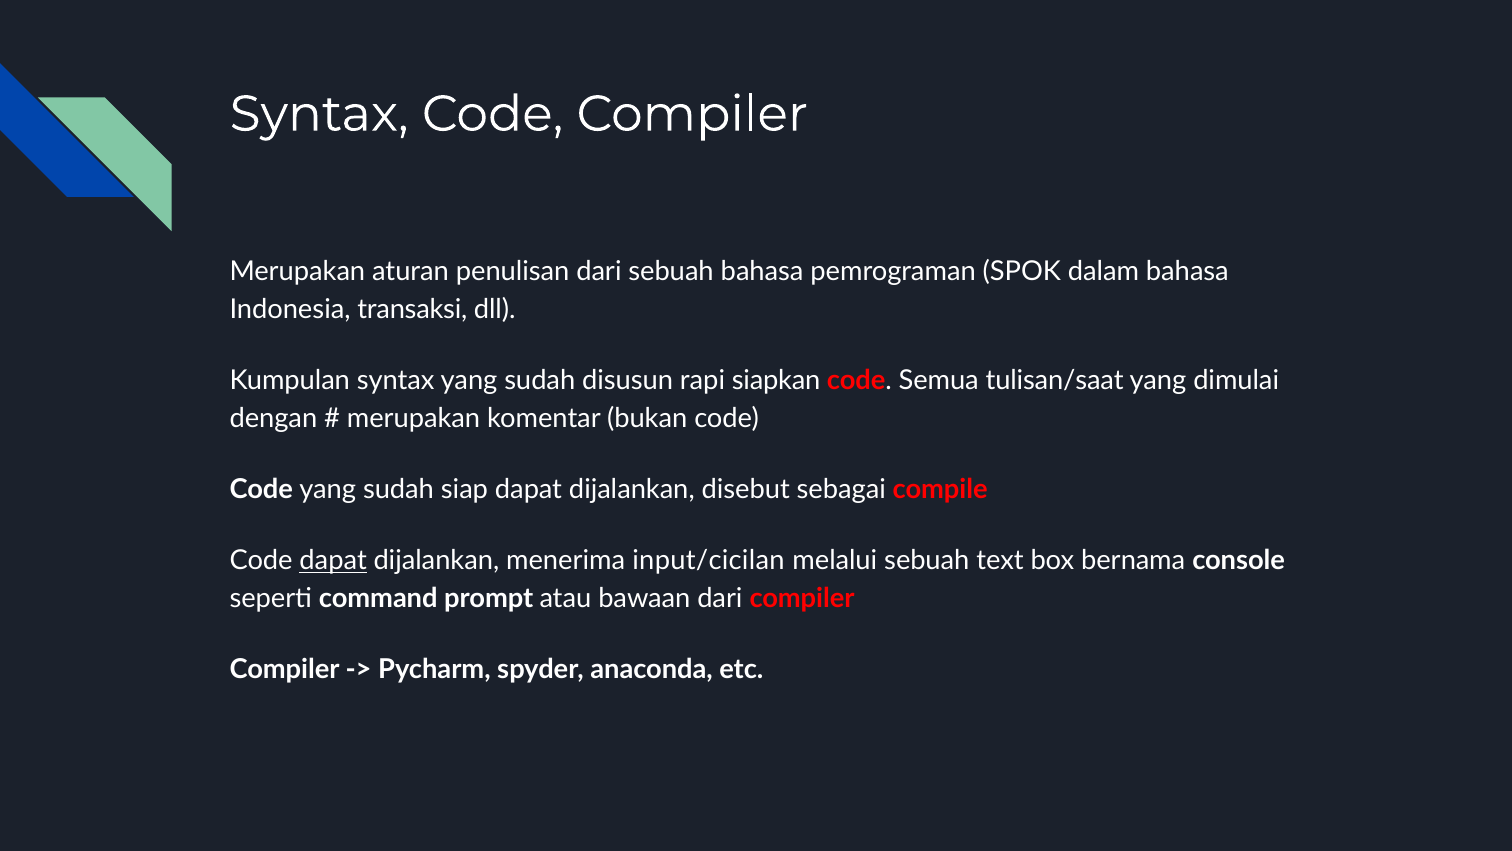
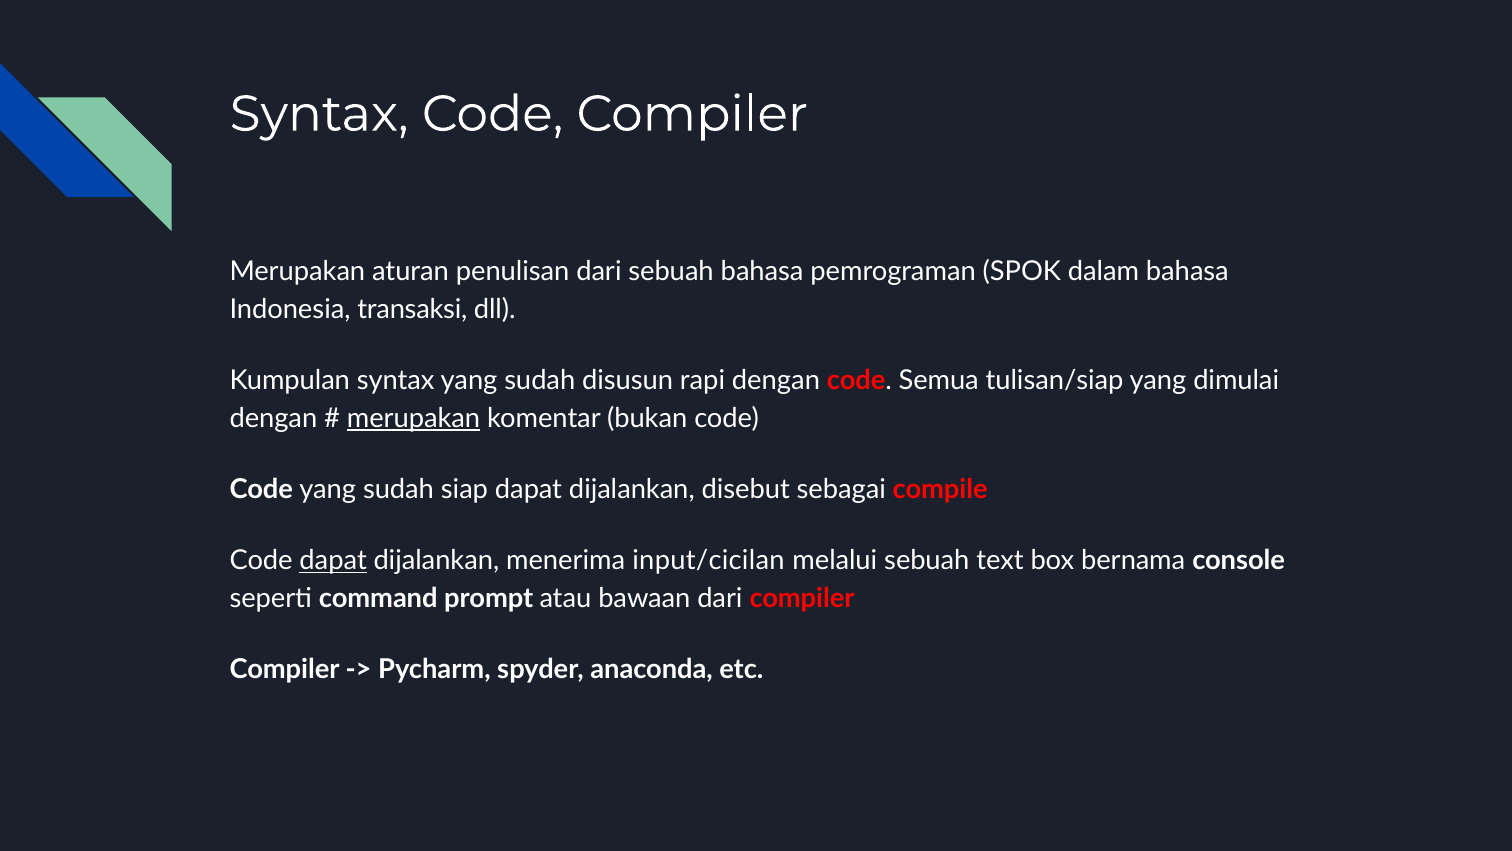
rapi siapkan: siapkan -> dengan
tulisan/saat: tulisan/saat -> tulisan/siap
merupakan at (414, 418) underline: none -> present
